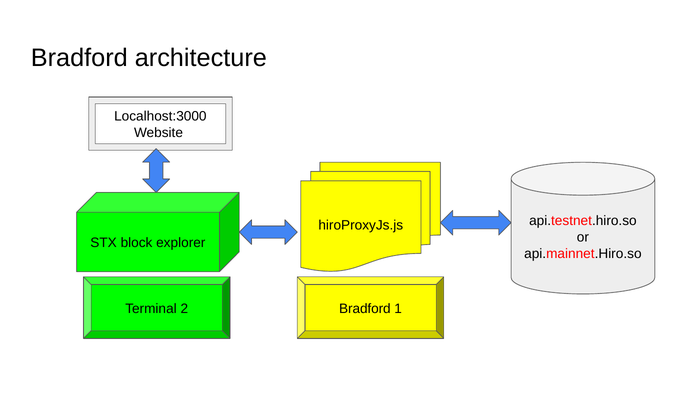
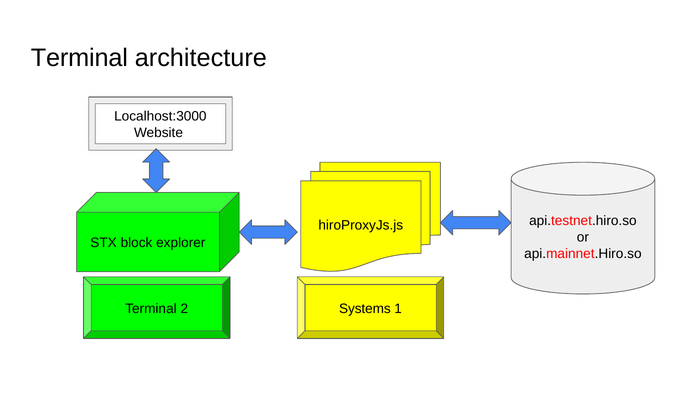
Bradford at (79, 58): Bradford -> Terminal
2 Bradford: Bradford -> Systems
